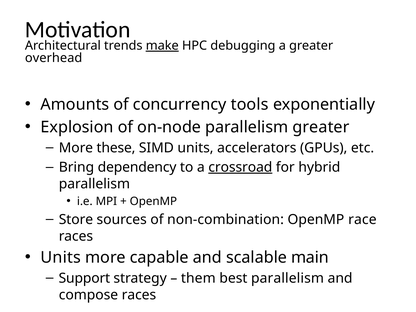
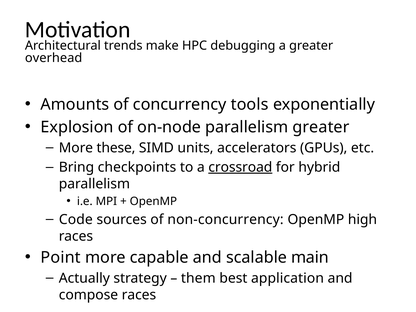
make underline: present -> none
dependency: dependency -> checkpoints
Store: Store -> Code
non-combination: non-combination -> non-concurrency
race: race -> high
Units at (61, 258): Units -> Point
Support: Support -> Actually
best parallelism: parallelism -> application
